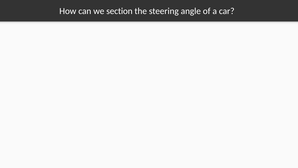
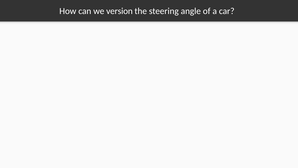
section: section -> version
